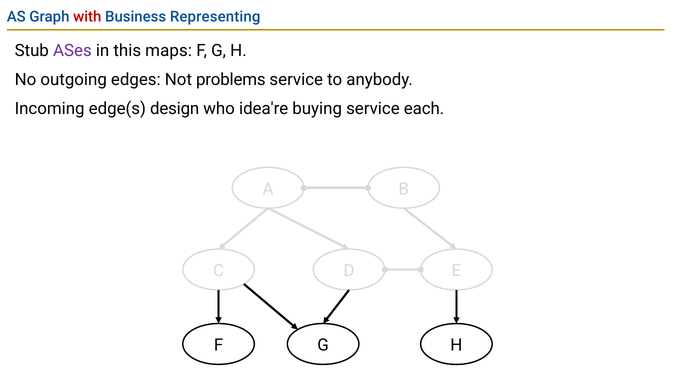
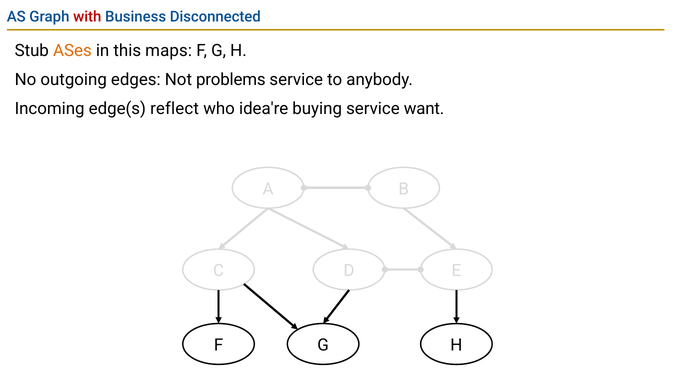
Representing: Representing -> Disconnected
ASes colour: purple -> orange
design: design -> reflect
each: each -> want
